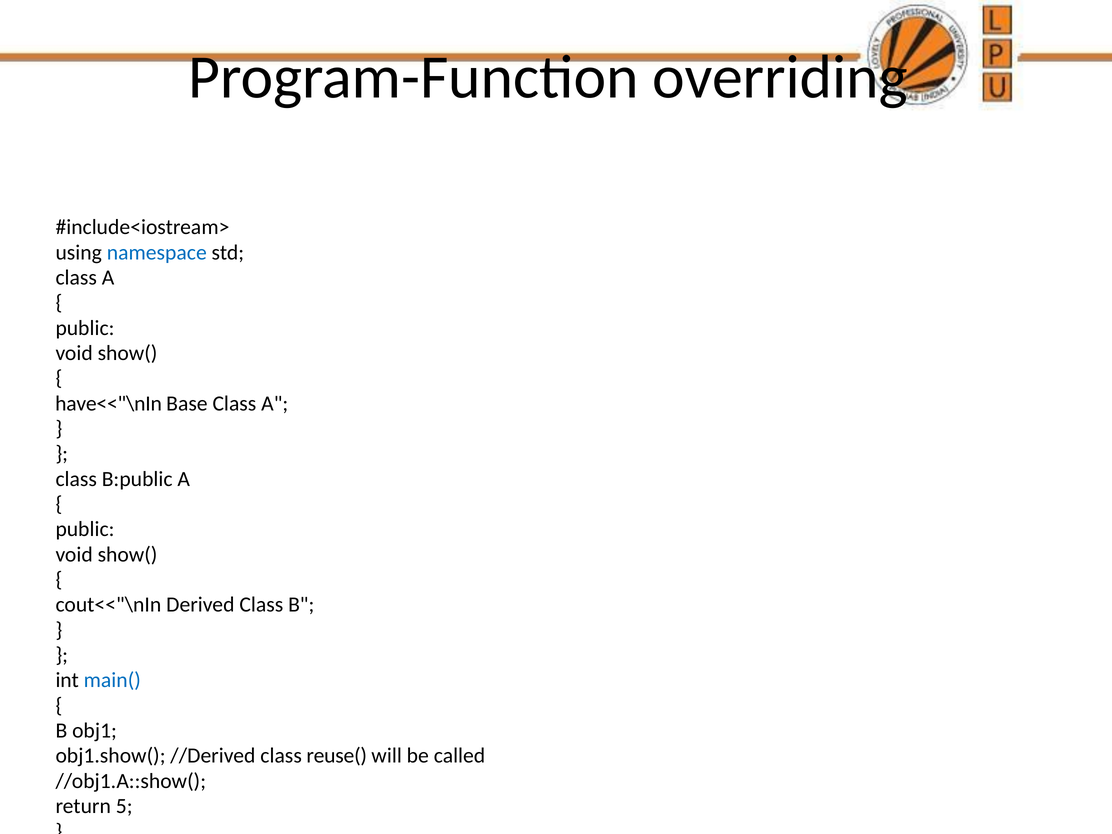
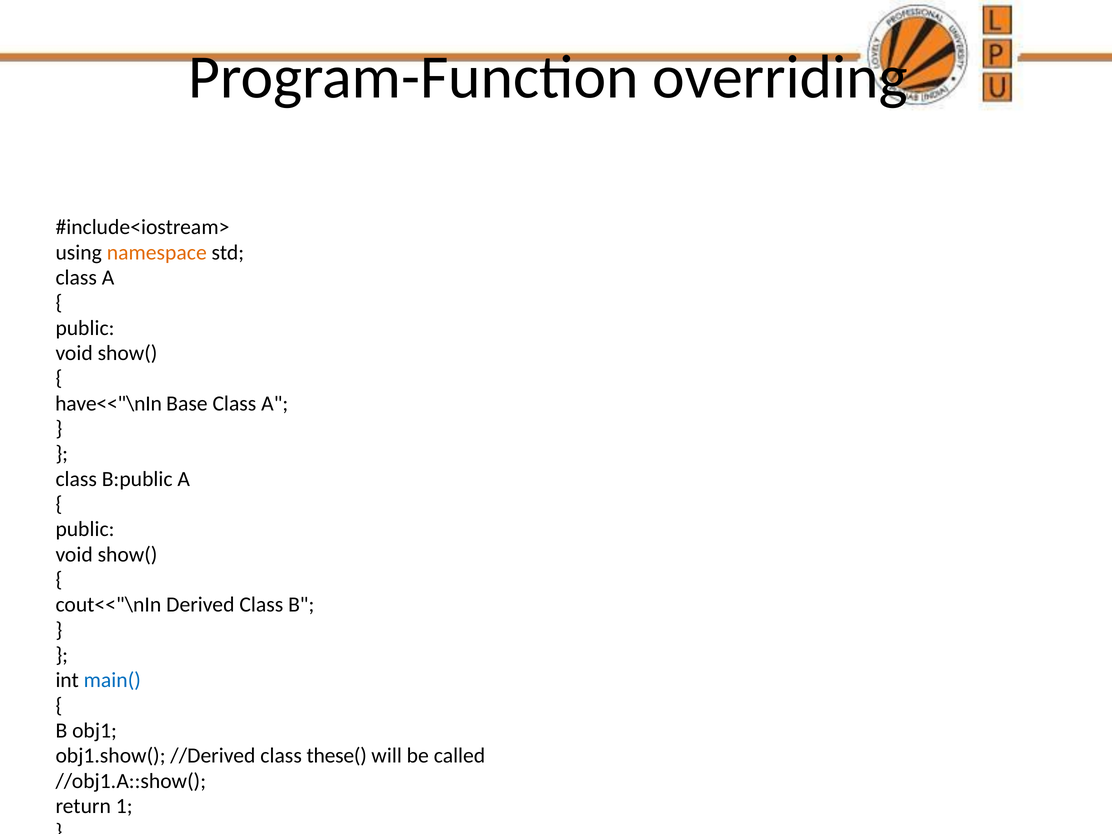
namespace colour: blue -> orange
reuse(: reuse( -> these(
5: 5 -> 1
